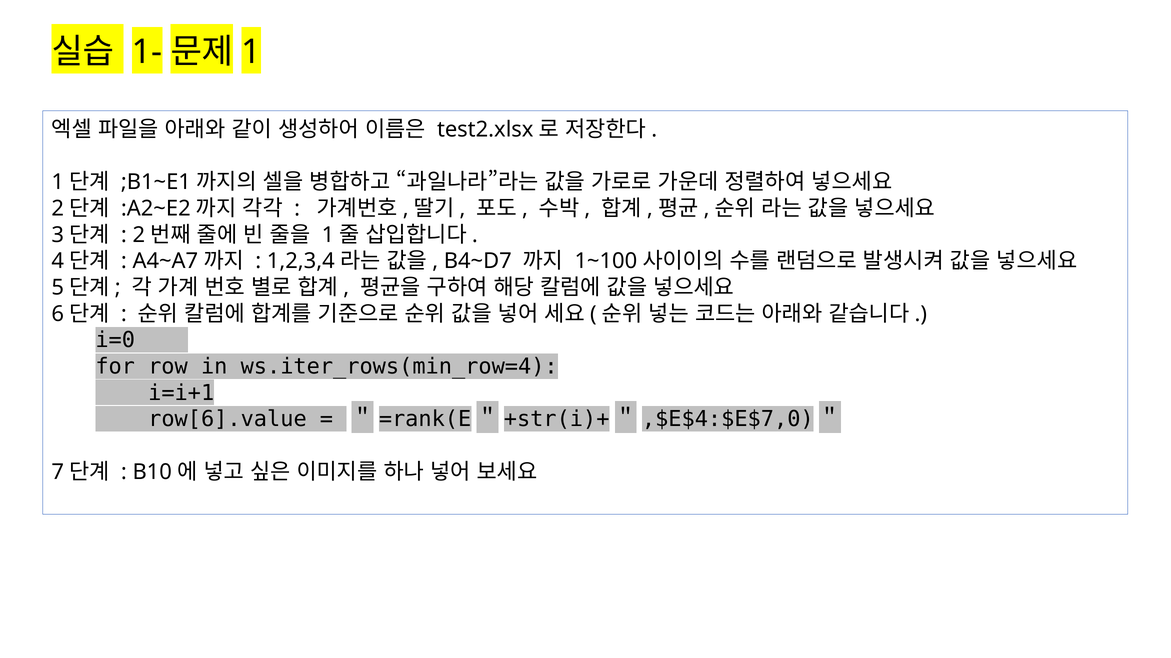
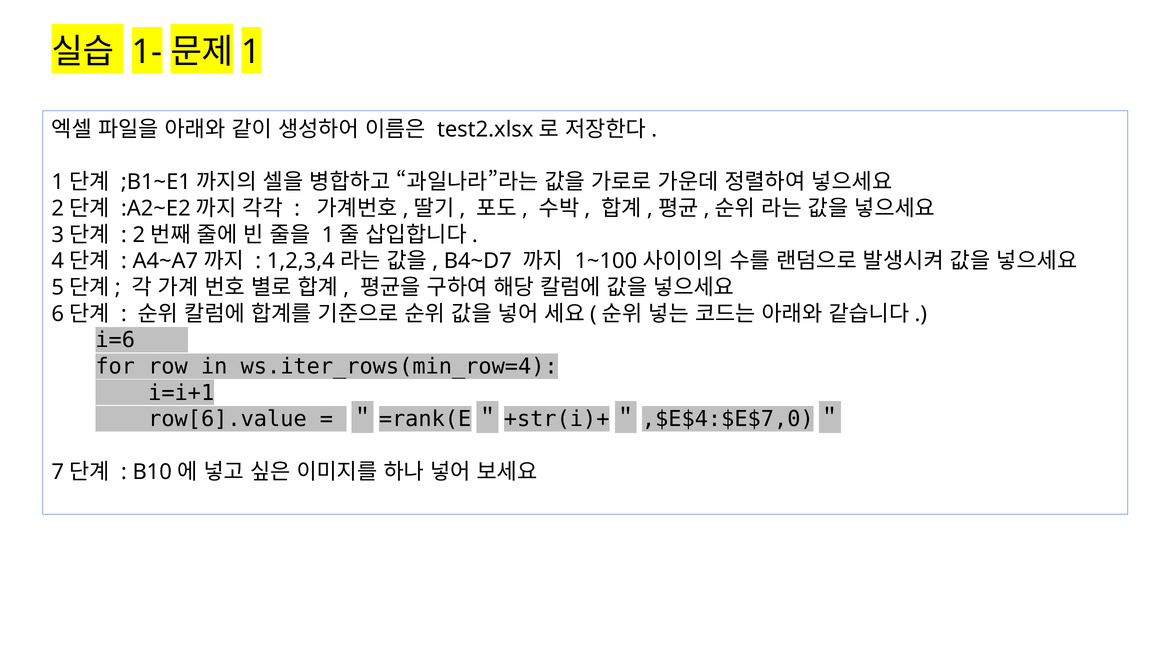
i=0: i=0 -> i=6
